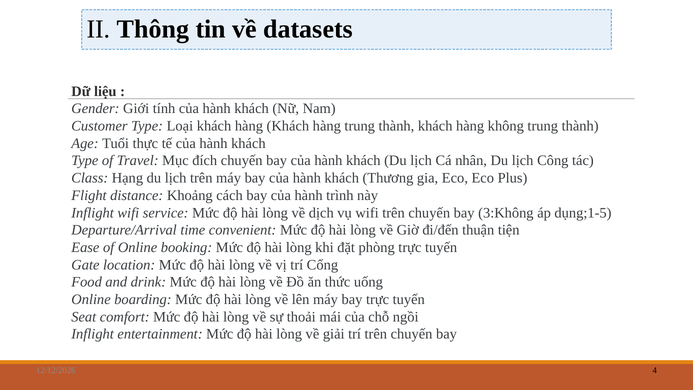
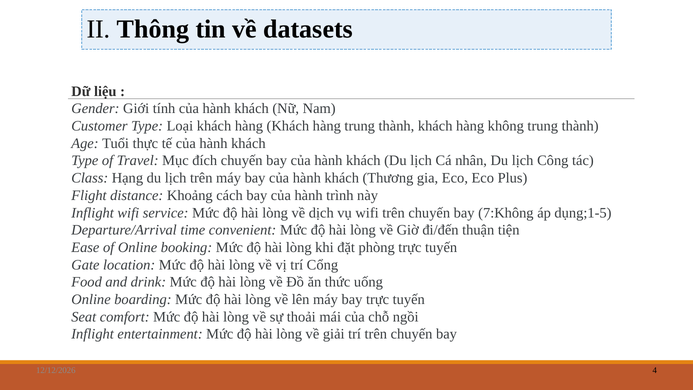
3:Không: 3:Không -> 7:Không
